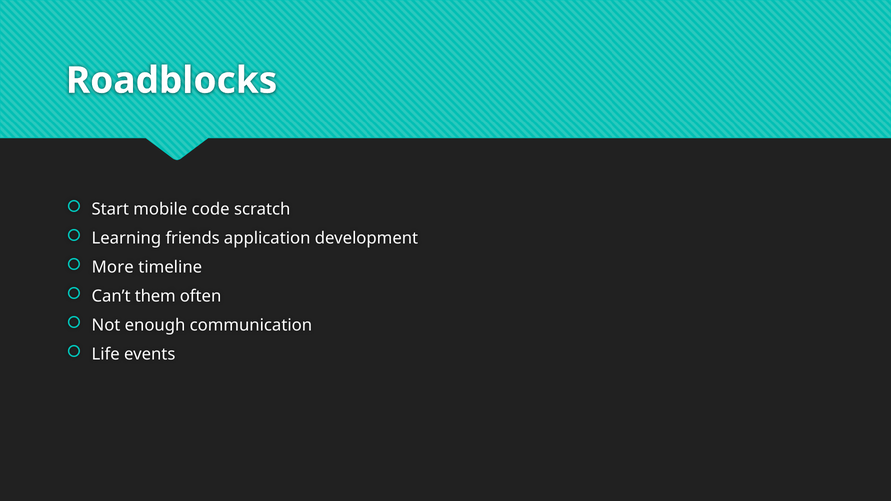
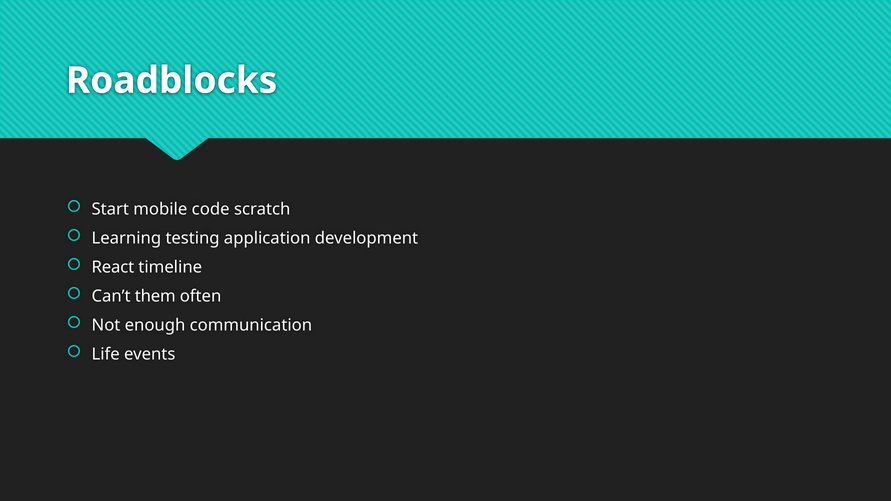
friends: friends -> testing
More: More -> React
